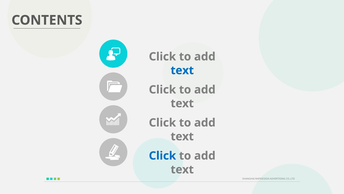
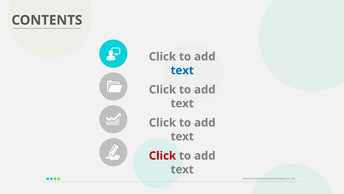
Click at (162, 155) colour: blue -> red
